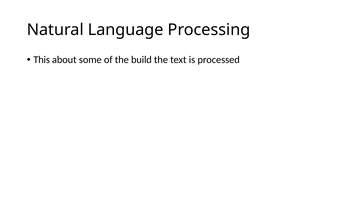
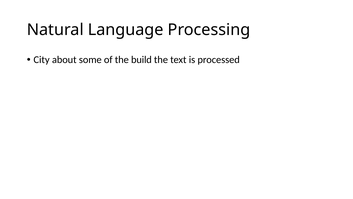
This: This -> City
